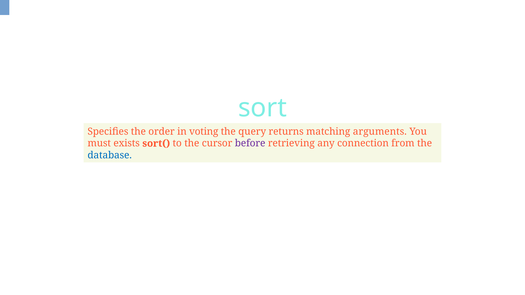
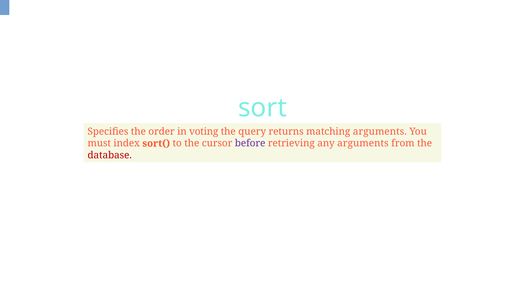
exists: exists -> index
any connection: connection -> arguments
database colour: blue -> red
